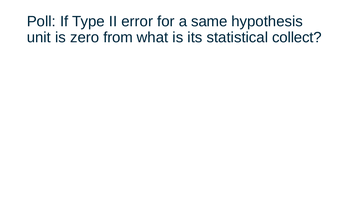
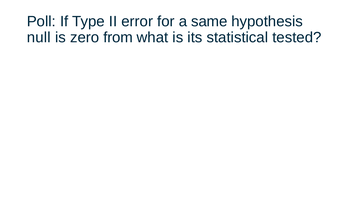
unit: unit -> null
collect: collect -> tested
